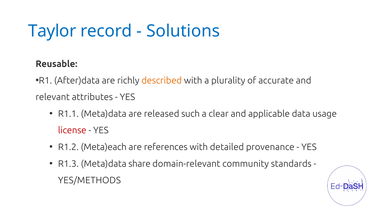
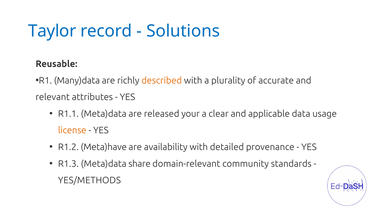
After)data: After)data -> Many)data
such: such -> your
license colour: red -> orange
Meta)each: Meta)each -> Meta)have
references: references -> availability
